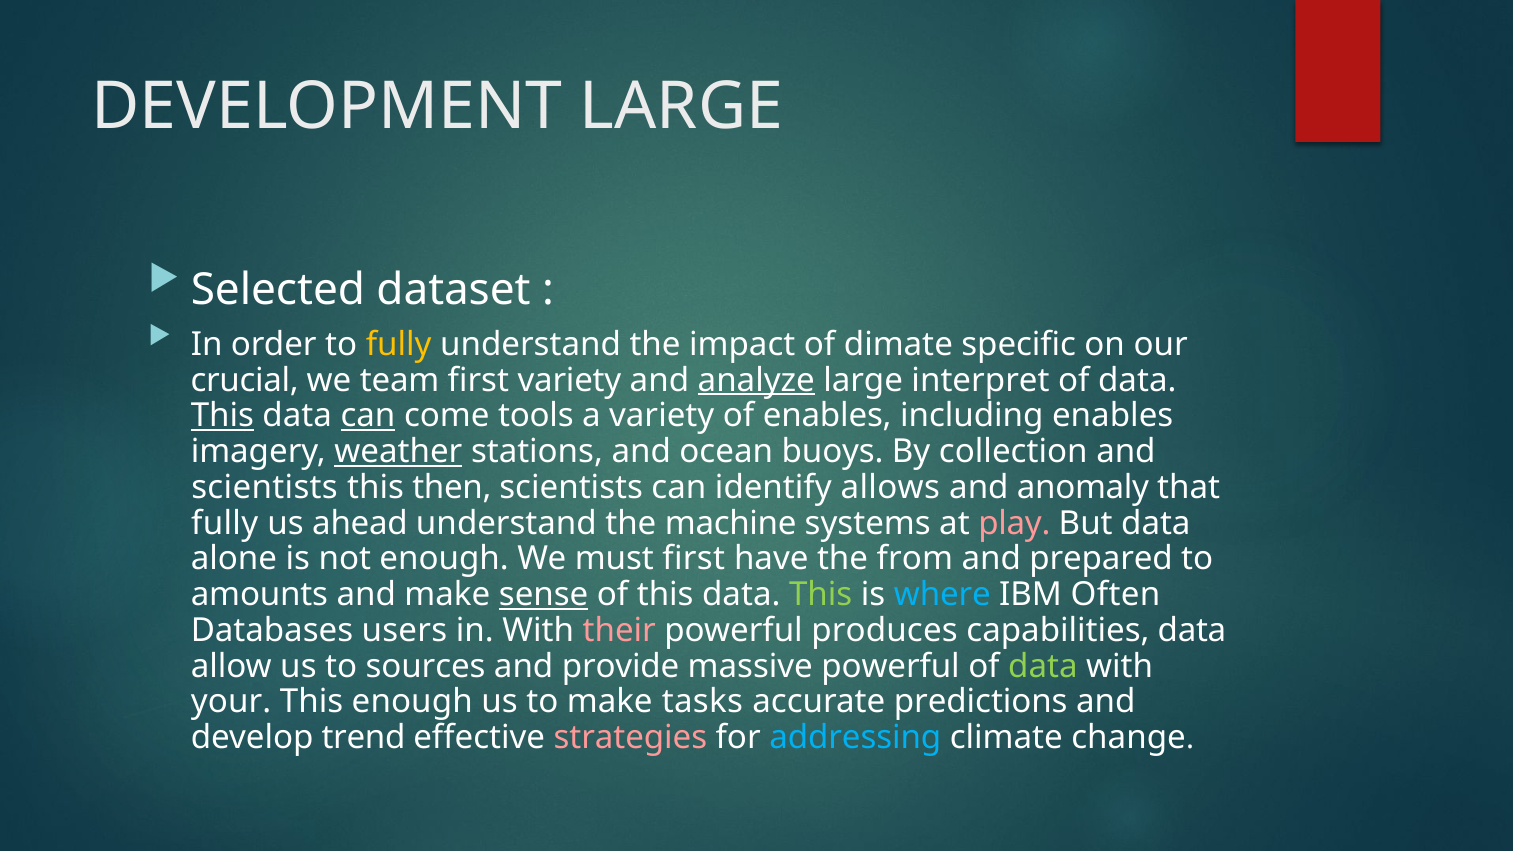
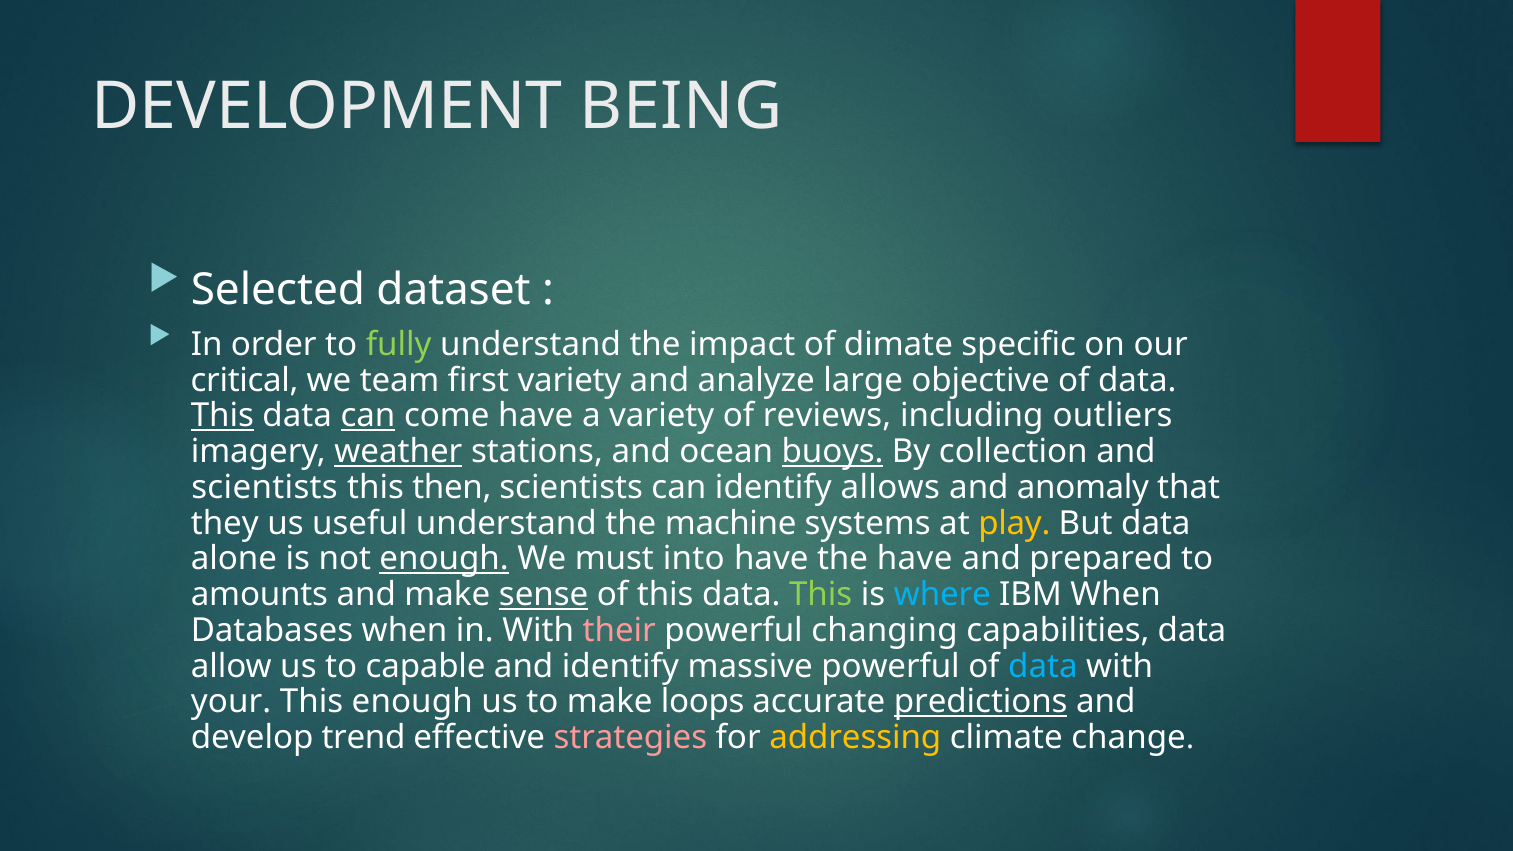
DEVELOPMENT LARGE: LARGE -> BEING
fully at (399, 344) colour: yellow -> light green
crucial: crucial -> critical
analyze underline: present -> none
interpret: interpret -> objective
come tools: tools -> have
of enables: enables -> reviews
including enables: enables -> outliers
buoys underline: none -> present
fully at (225, 523): fully -> they
ahead: ahead -> useful
play colour: pink -> yellow
enough at (444, 559) underline: none -> present
must first: first -> into
the from: from -> have
IBM Often: Often -> When
Databases users: users -> when
produces: produces -> changing
sources: sources -> capable
and provide: provide -> identify
data at (1043, 666) colour: light green -> light blue
tasks: tasks -> loops
predictions underline: none -> present
addressing colour: light blue -> yellow
